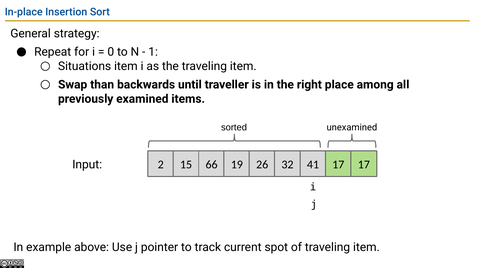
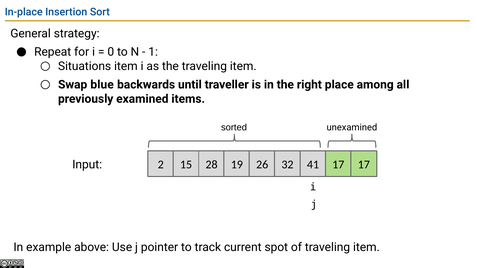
than: than -> blue
66: 66 -> 28
